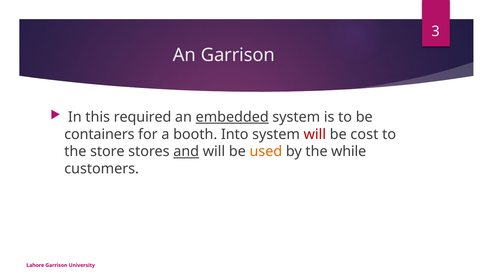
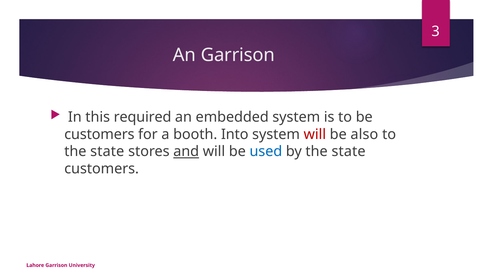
embedded underline: present -> none
containers at (99, 134): containers -> customers
cost: cost -> also
store at (107, 151): store -> state
used colour: orange -> blue
by the while: while -> state
